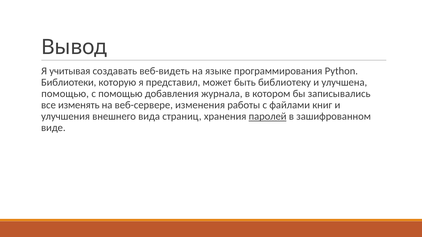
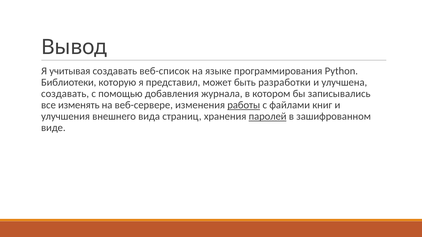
веб-видеть: веб-видеть -> веб-список
библиотеку: библиотеку -> разработки
помощью at (65, 94): помощью -> создавать
работы underline: none -> present
